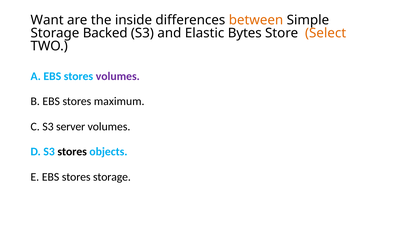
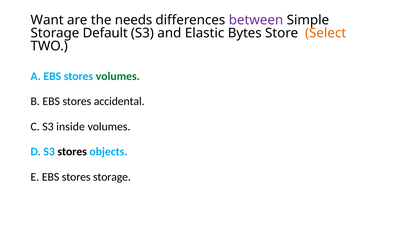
inside: inside -> needs
between colour: orange -> purple
Backed: Backed -> Default
volumes at (118, 76) colour: purple -> green
maximum: maximum -> accidental
server: server -> inside
